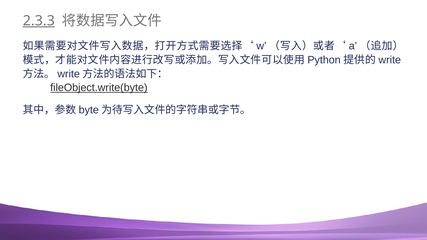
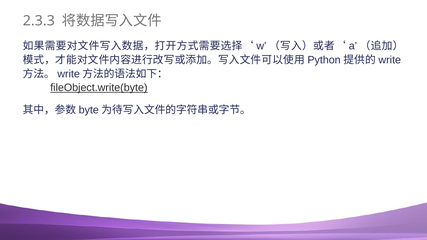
2.3.3 underline: present -> none
